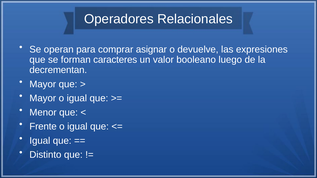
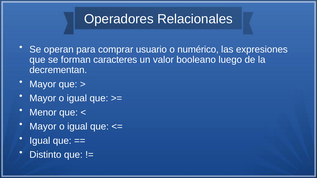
asignar: asignar -> usuario
devuelve: devuelve -> numérico
Frente at (43, 127): Frente -> Mayor
